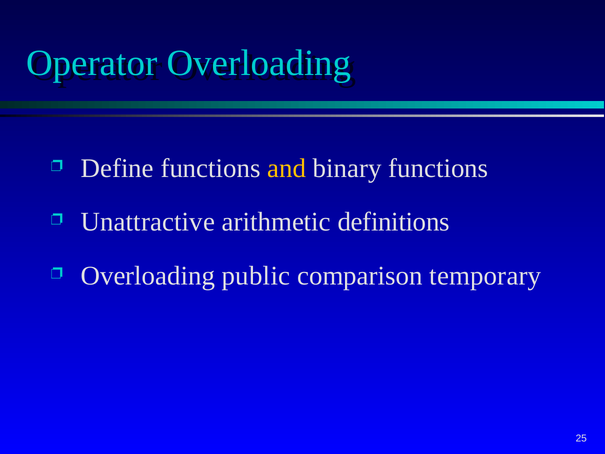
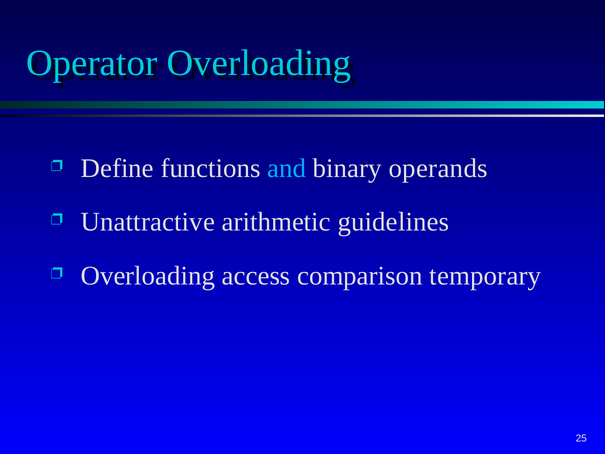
and colour: yellow -> light blue
binary functions: functions -> operands
definitions: definitions -> guidelines
public: public -> access
